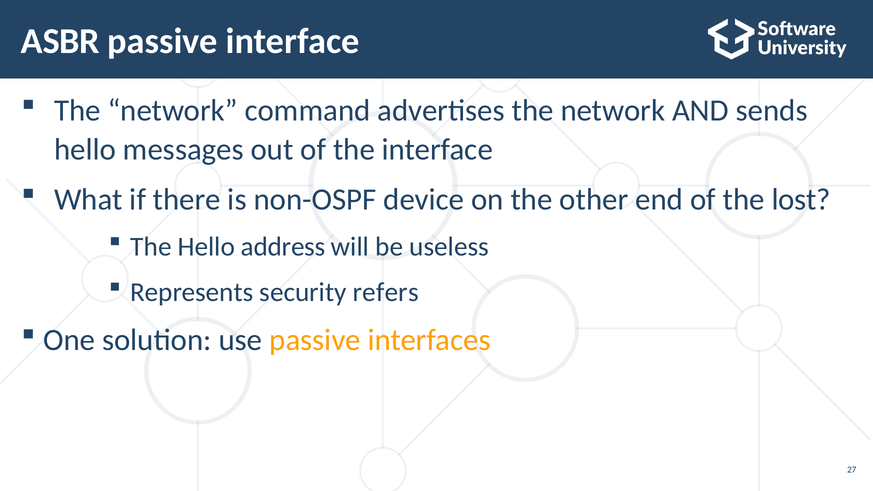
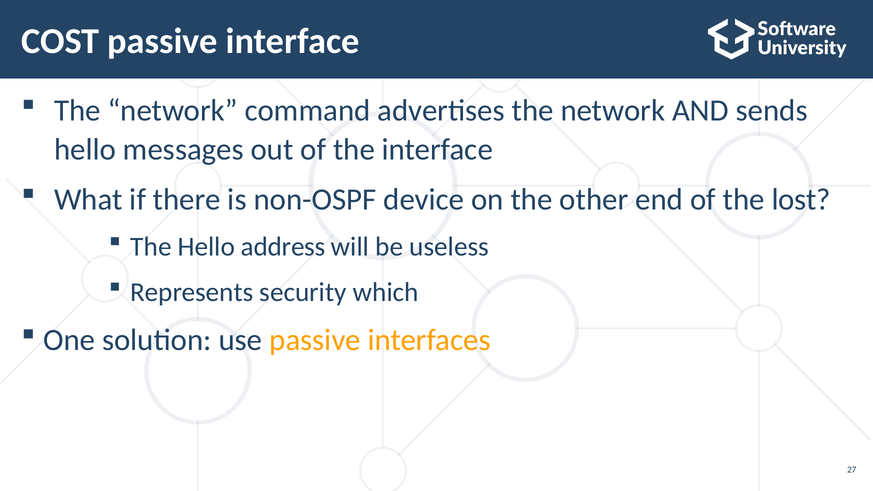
ASBR: ASBR -> COST
refers: refers -> which
